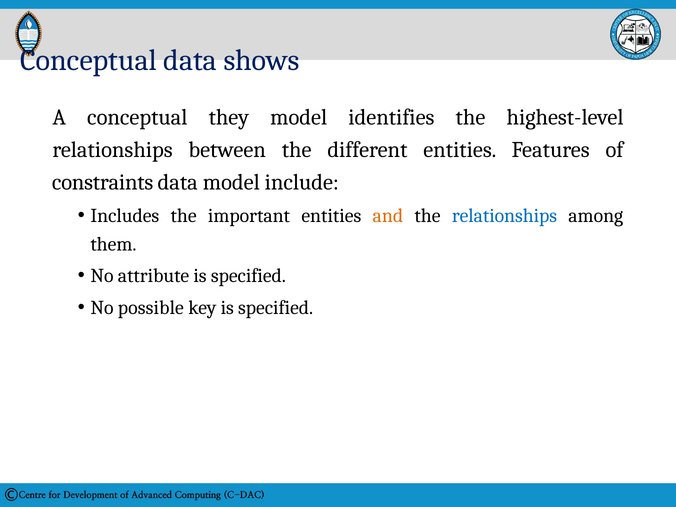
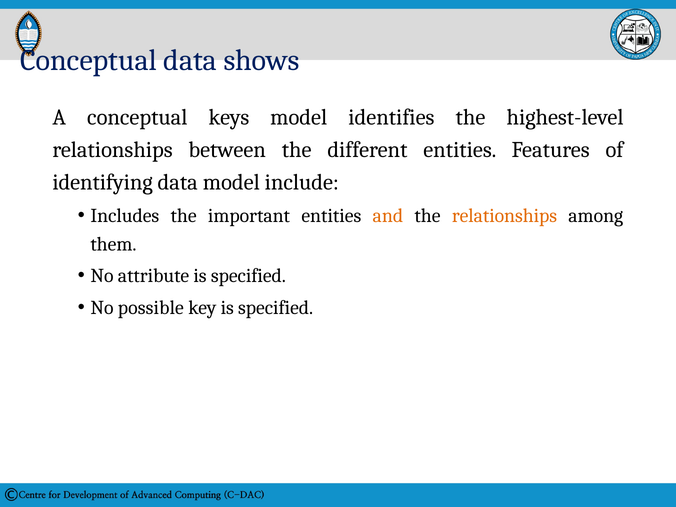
they: they -> keys
constraints: constraints -> identifying
relationships at (504, 216) colour: blue -> orange
